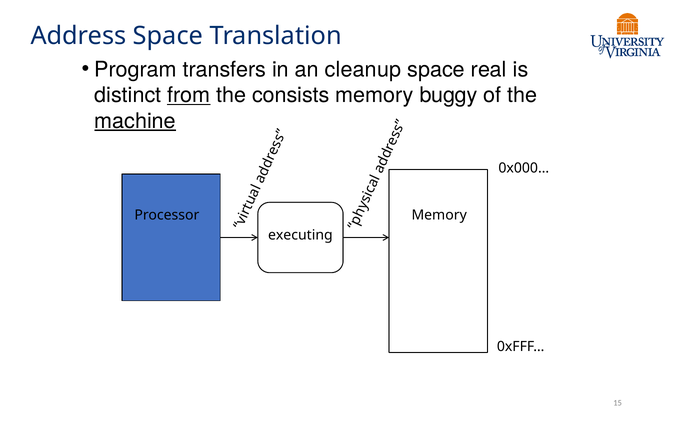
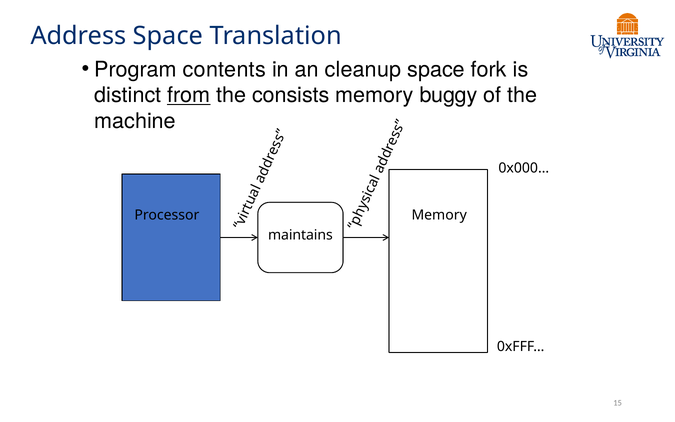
transfers: transfers -> contents
real: real -> fork
machine underline: present -> none
executing: executing -> maintains
